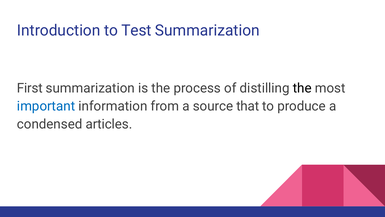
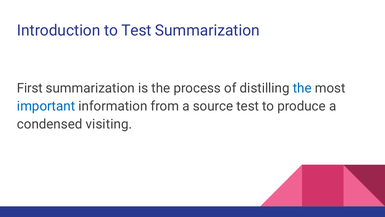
the at (302, 88) colour: black -> blue
source that: that -> test
articles: articles -> visiting
